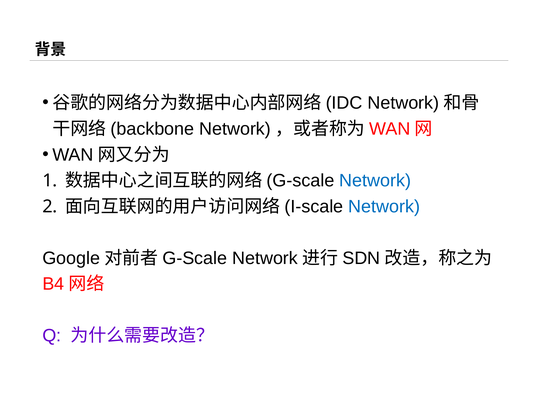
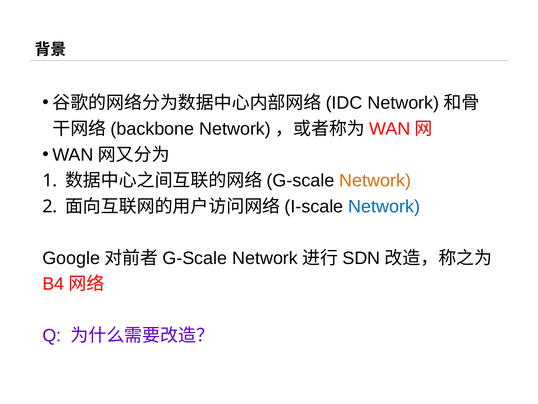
Network at (375, 180) colour: blue -> orange
